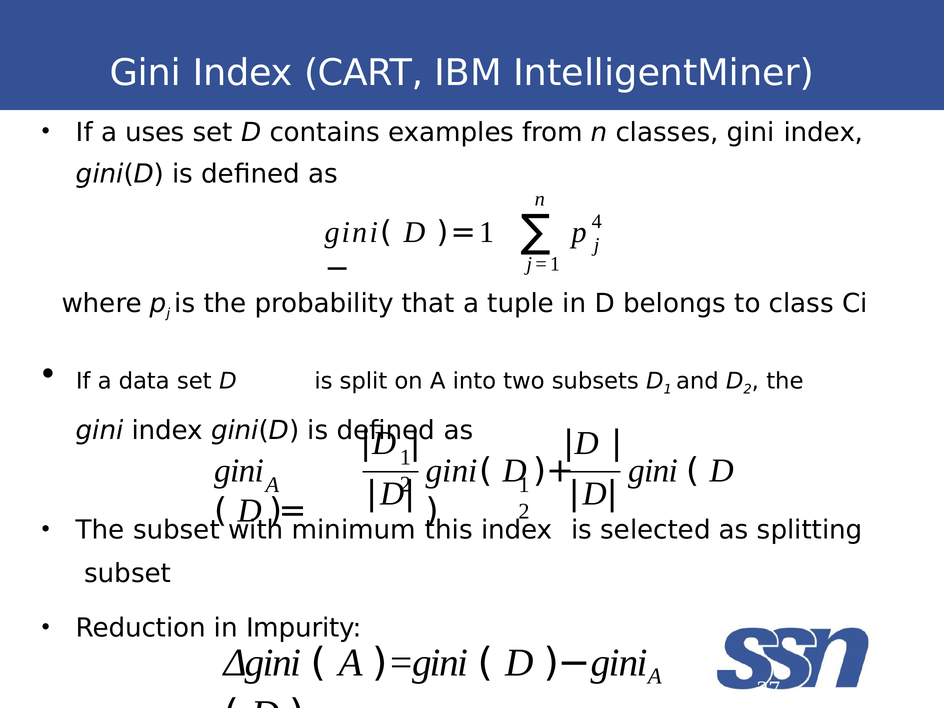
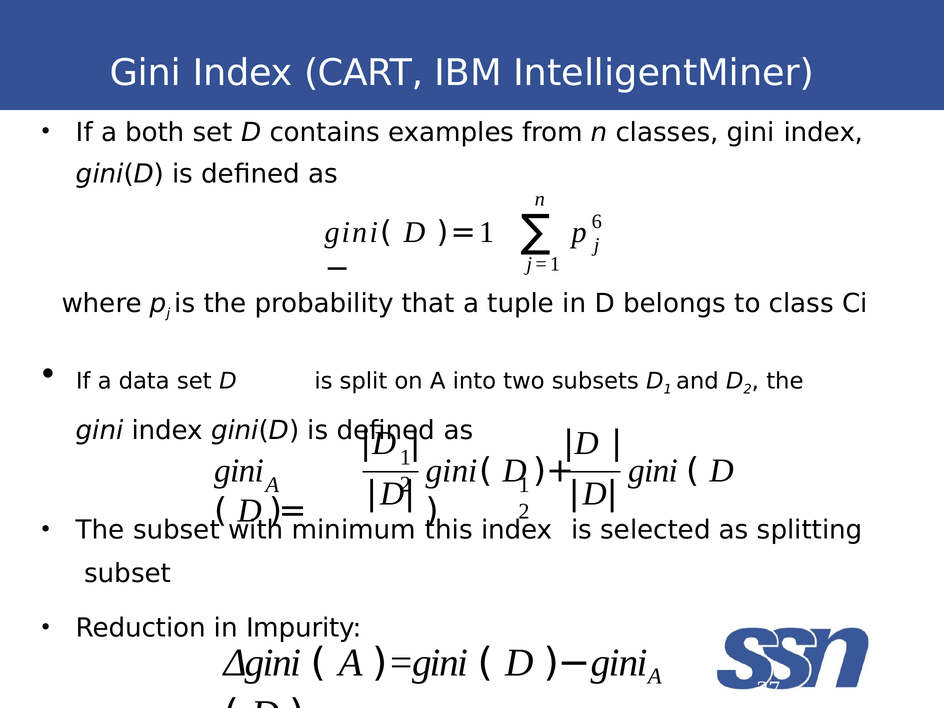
uses: uses -> both
4: 4 -> 6
